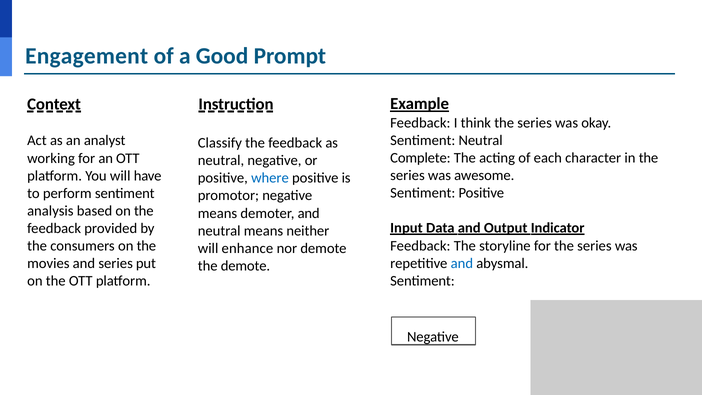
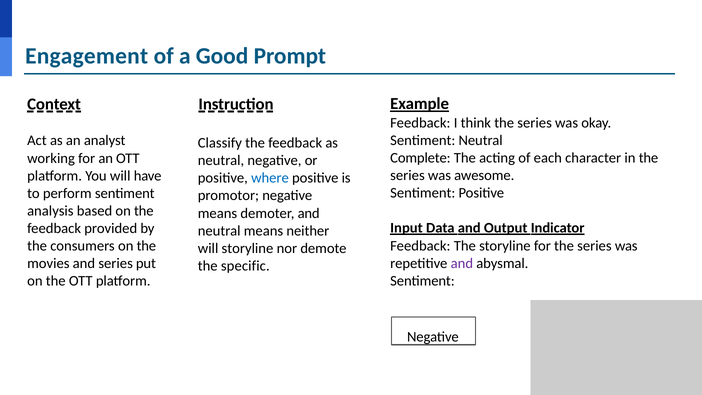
will enhance: enhance -> storyline
and at (462, 263) colour: blue -> purple
the demote: demote -> specific
